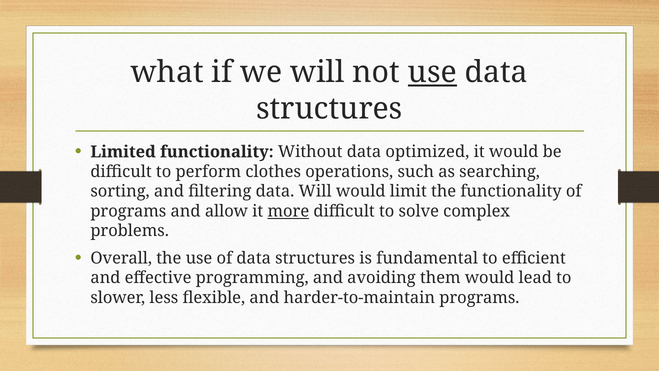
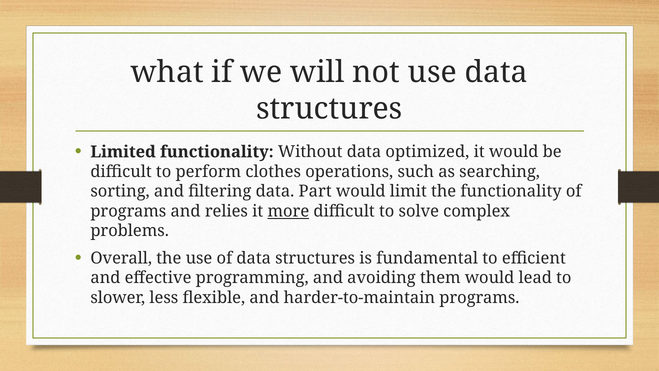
use at (432, 72) underline: present -> none
data Will: Will -> Part
allow: allow -> relies
